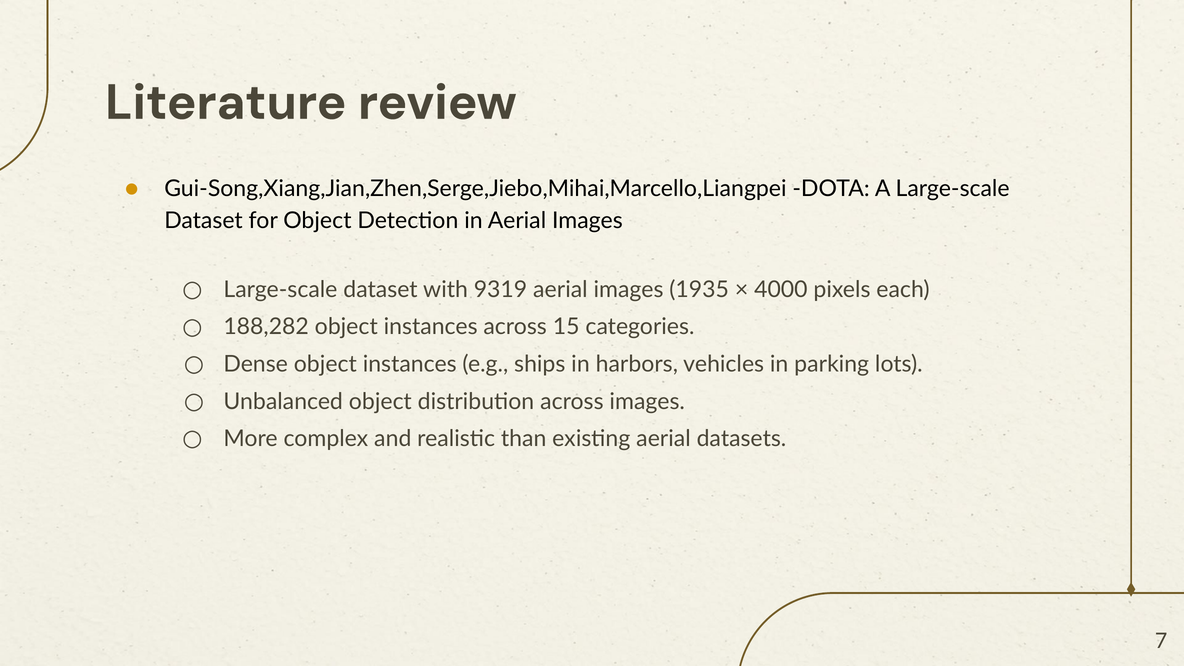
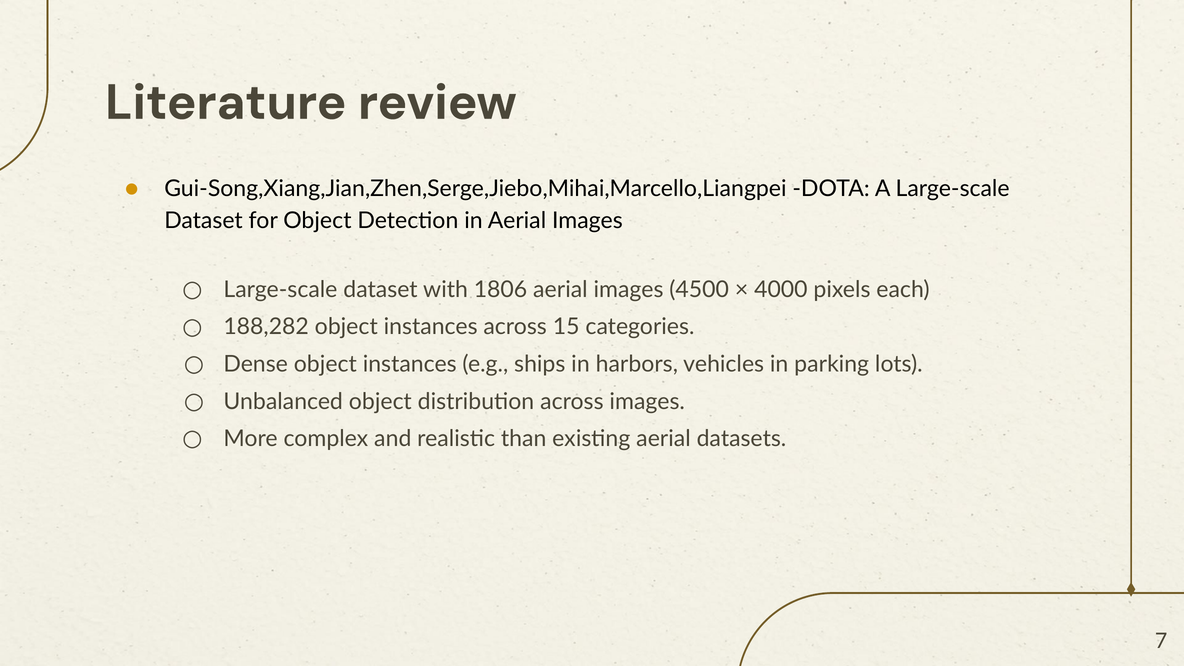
9319: 9319 -> 1806
1935: 1935 -> 4500
